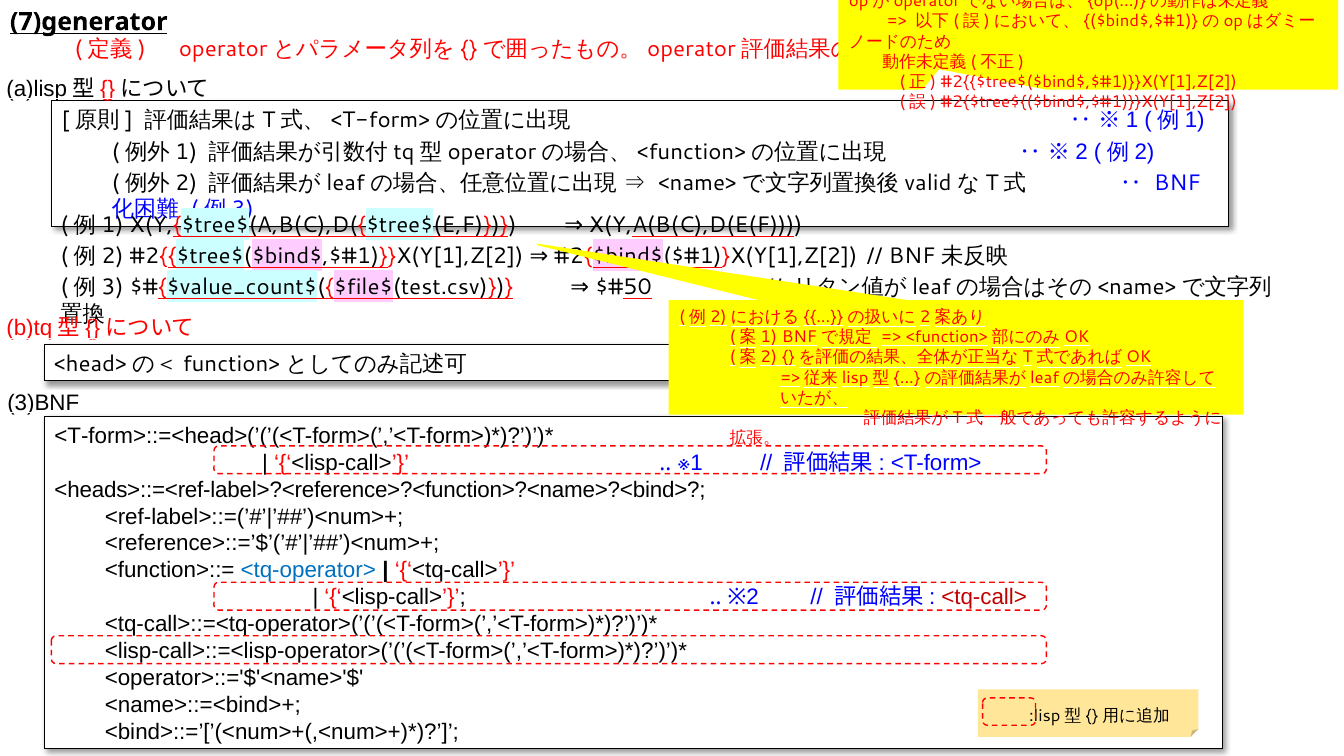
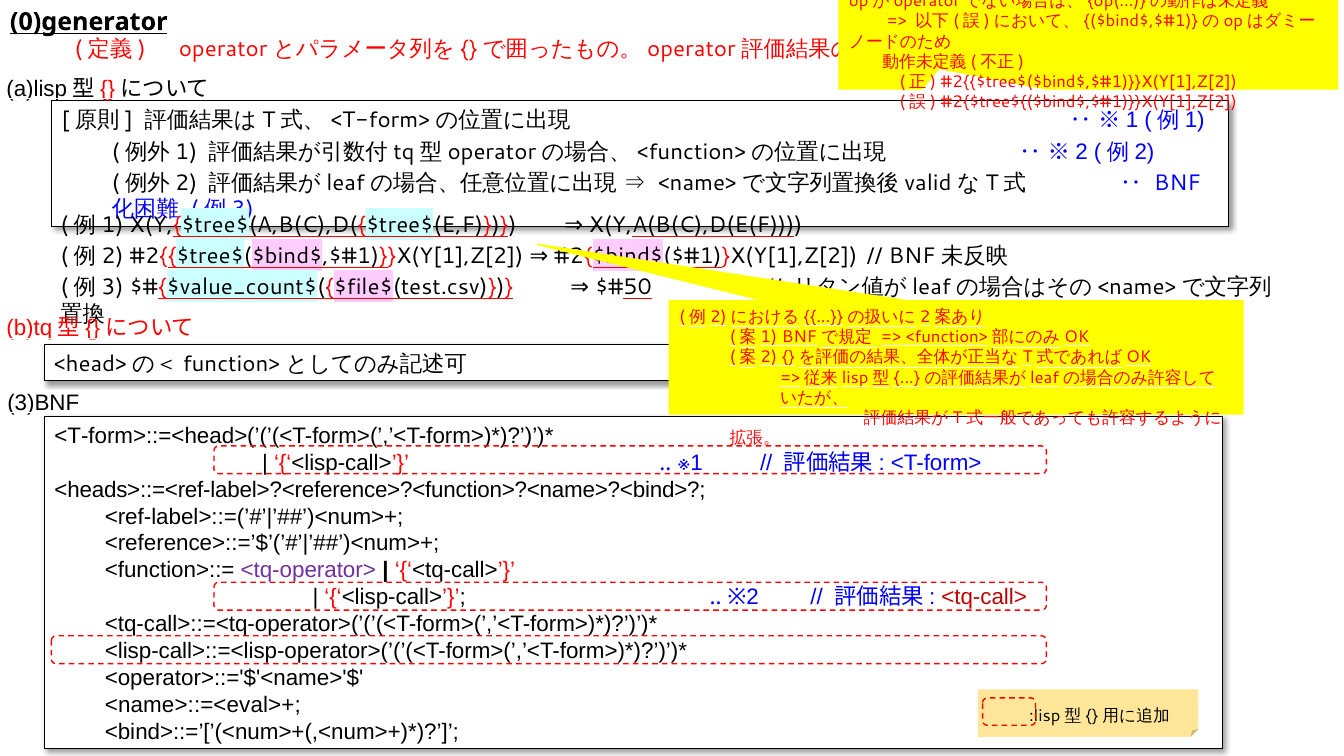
7)generator: 7)generator -> 0)generator
<tq-operator> colour: blue -> purple
<name>::=<bind>+: <name>::=<bind>+ -> <name>::=<eval>+
